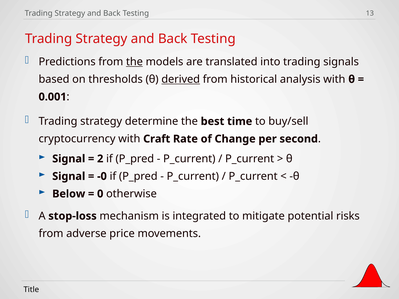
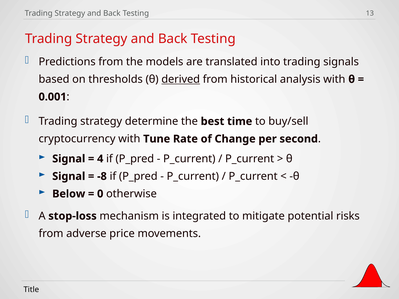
the at (134, 62) underline: present -> none
Craft: Craft -> Tune
2: 2 -> 4
-0: -0 -> -8
